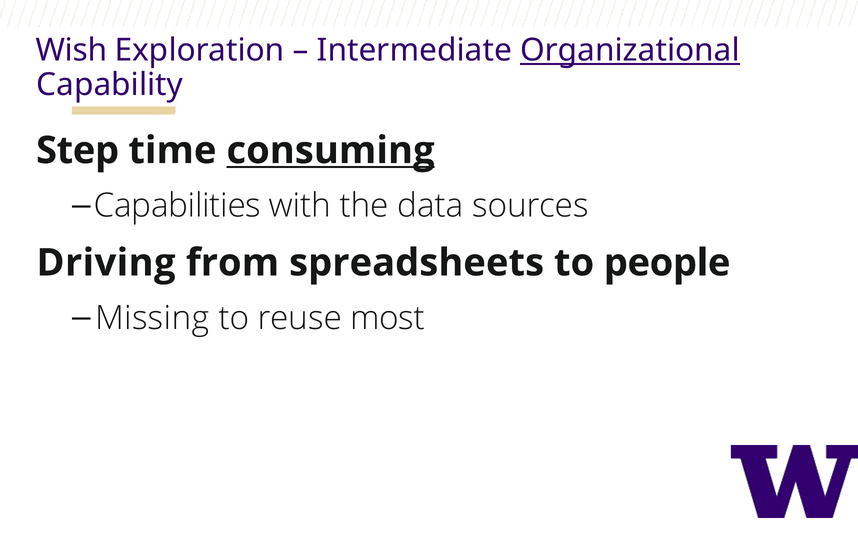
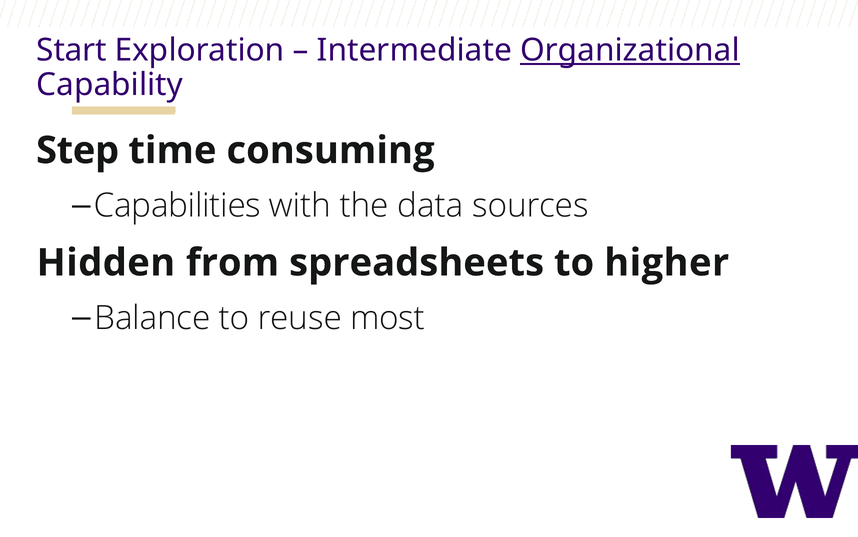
Wish: Wish -> Start
consuming underline: present -> none
Driving: Driving -> Hidden
people: people -> higher
Missing: Missing -> Balance
